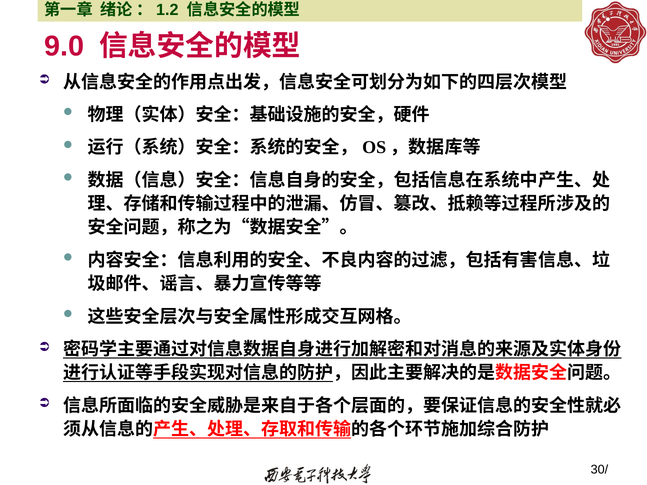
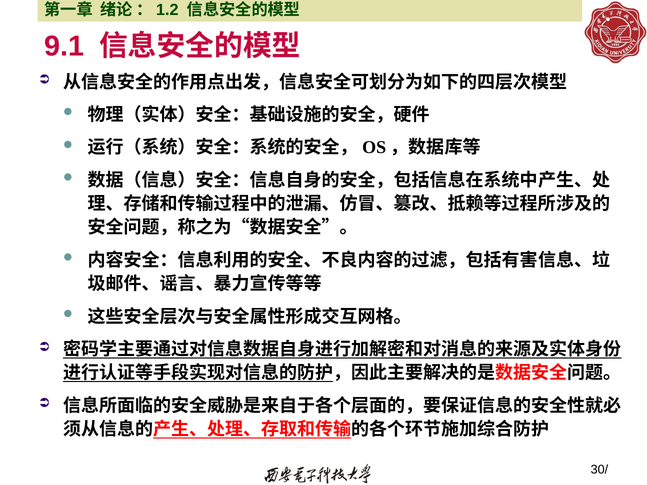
9.0: 9.0 -> 9.1
